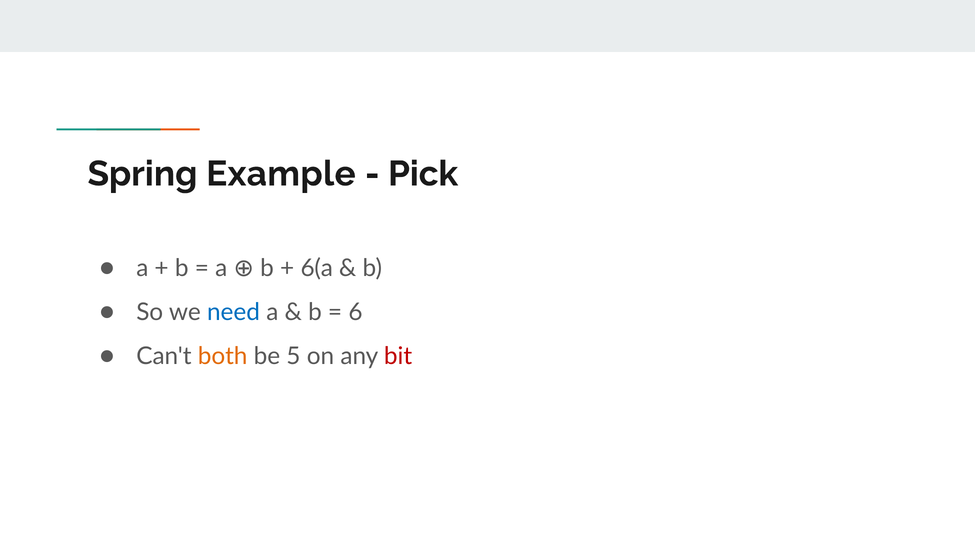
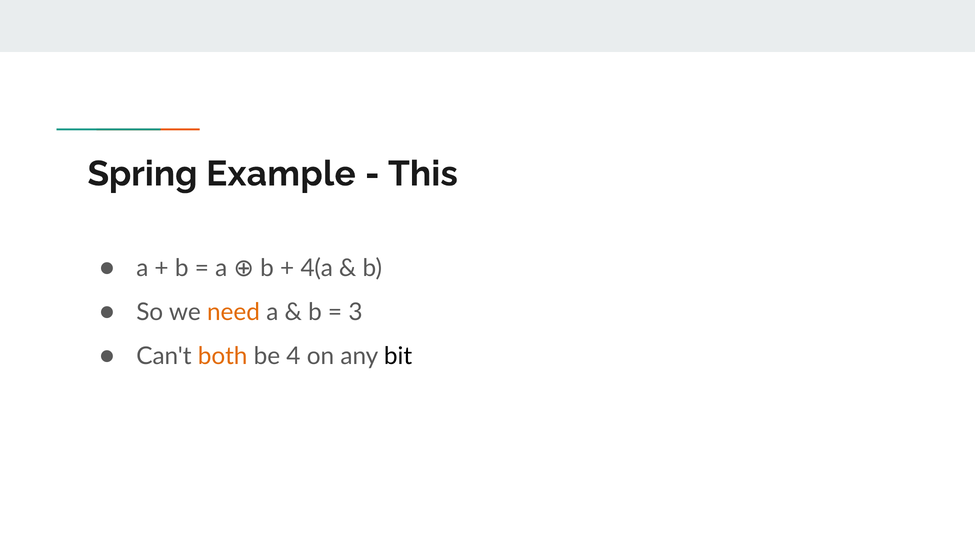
Pick: Pick -> This
6(a: 6(a -> 4(a
need colour: blue -> orange
6: 6 -> 3
5: 5 -> 4
bit colour: red -> black
